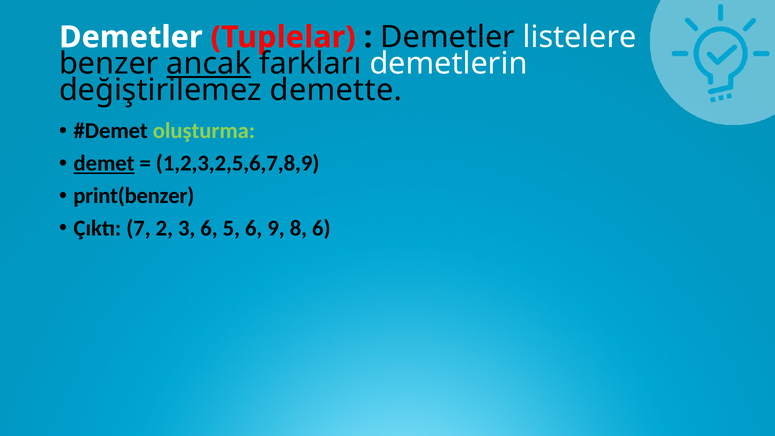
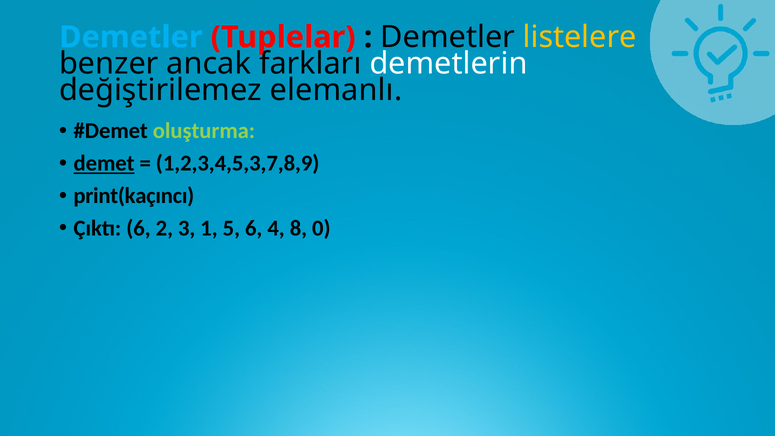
Demetler at (131, 37) colour: white -> light blue
listelere colour: white -> yellow
ancak underline: present -> none
demette: demette -> elemanlı
1,2,3,2,5,6,7,8,9: 1,2,3,2,5,6,7,8,9 -> 1,2,3,4,5,3,7,8,9
print(benzer: print(benzer -> print(kaçıncı
Çıktı 7: 7 -> 6
3 6: 6 -> 1
9: 9 -> 4
8 6: 6 -> 0
